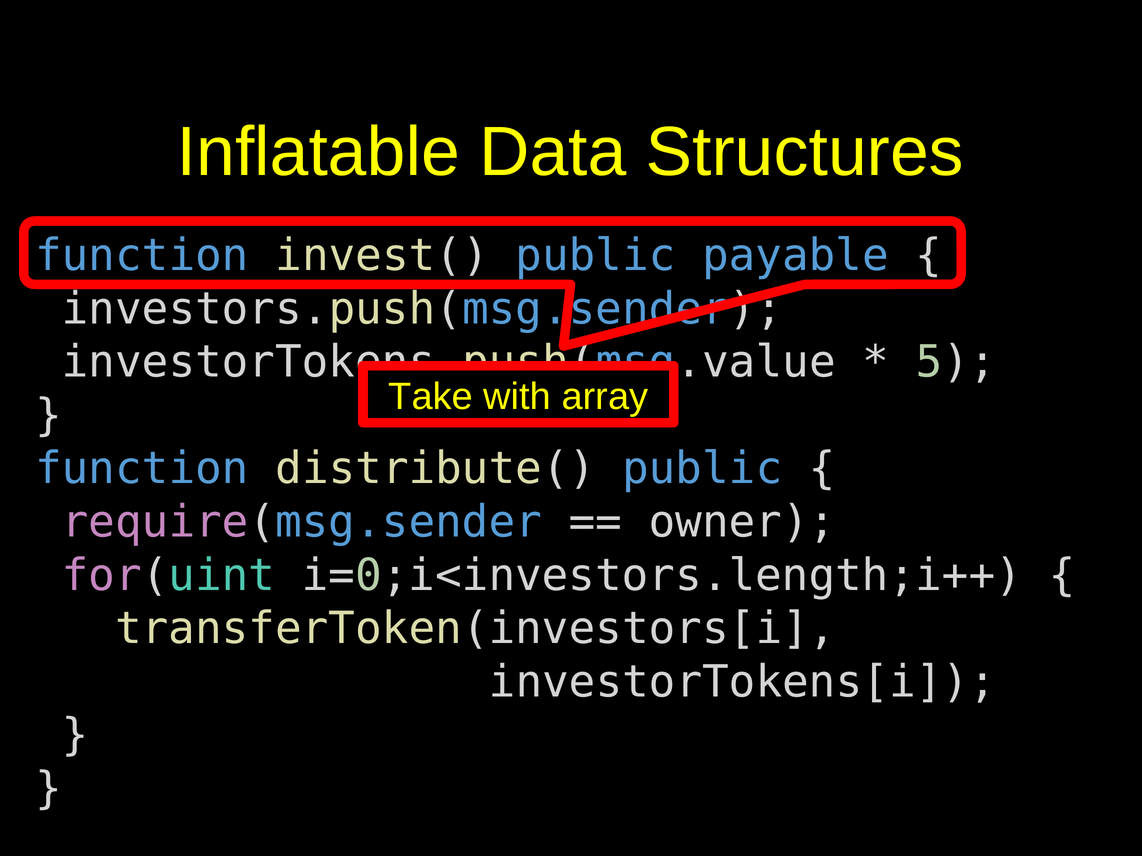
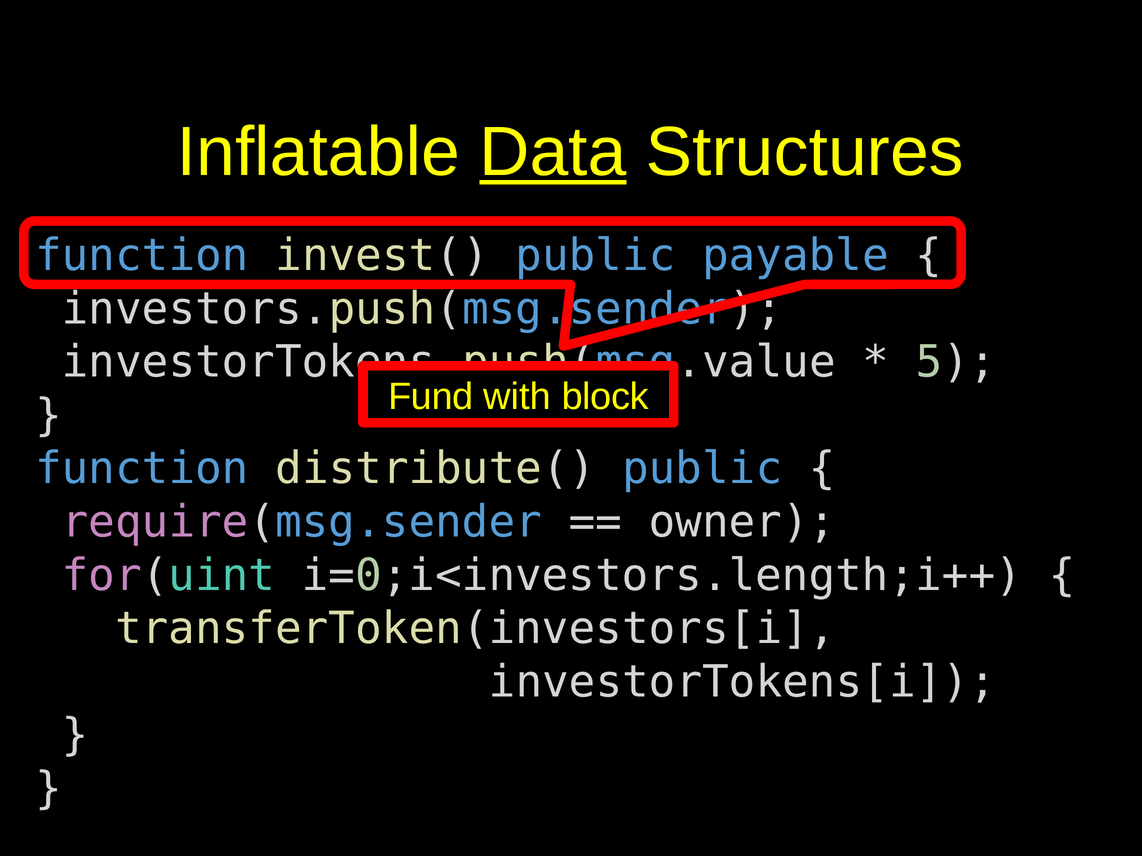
Data underline: none -> present
Take: Take -> Fund
array: array -> block
